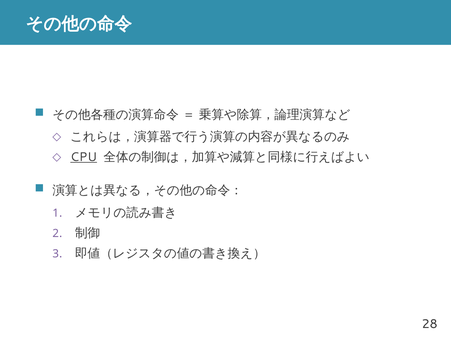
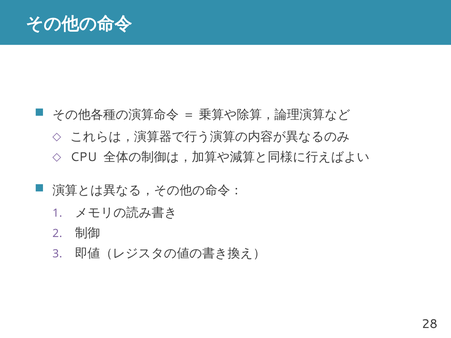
CPU underline: present -> none
